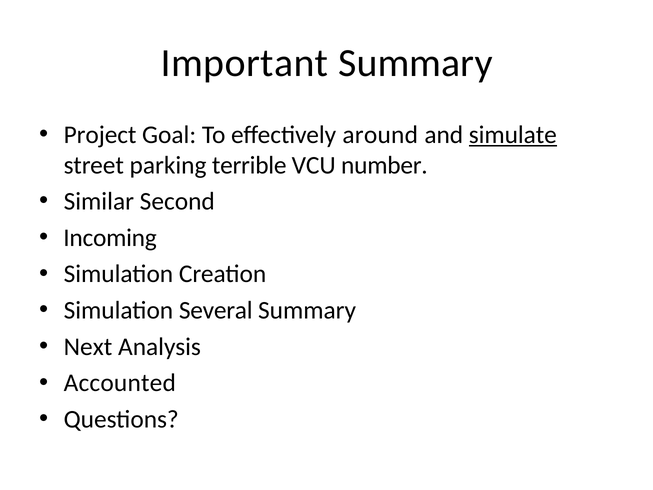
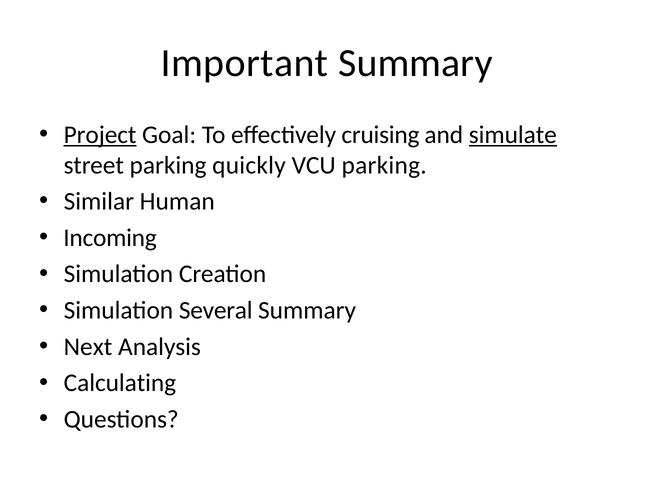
Project underline: none -> present
around: around -> cruising
terrible: terrible -> quickly
VCU number: number -> parking
Second: Second -> Human
Accounted: Accounted -> Calculating
